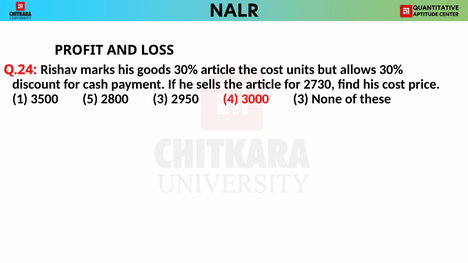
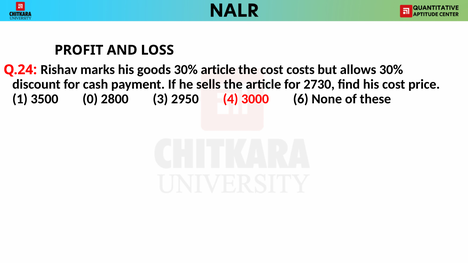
units: units -> costs
5: 5 -> 0
3000 3: 3 -> 6
